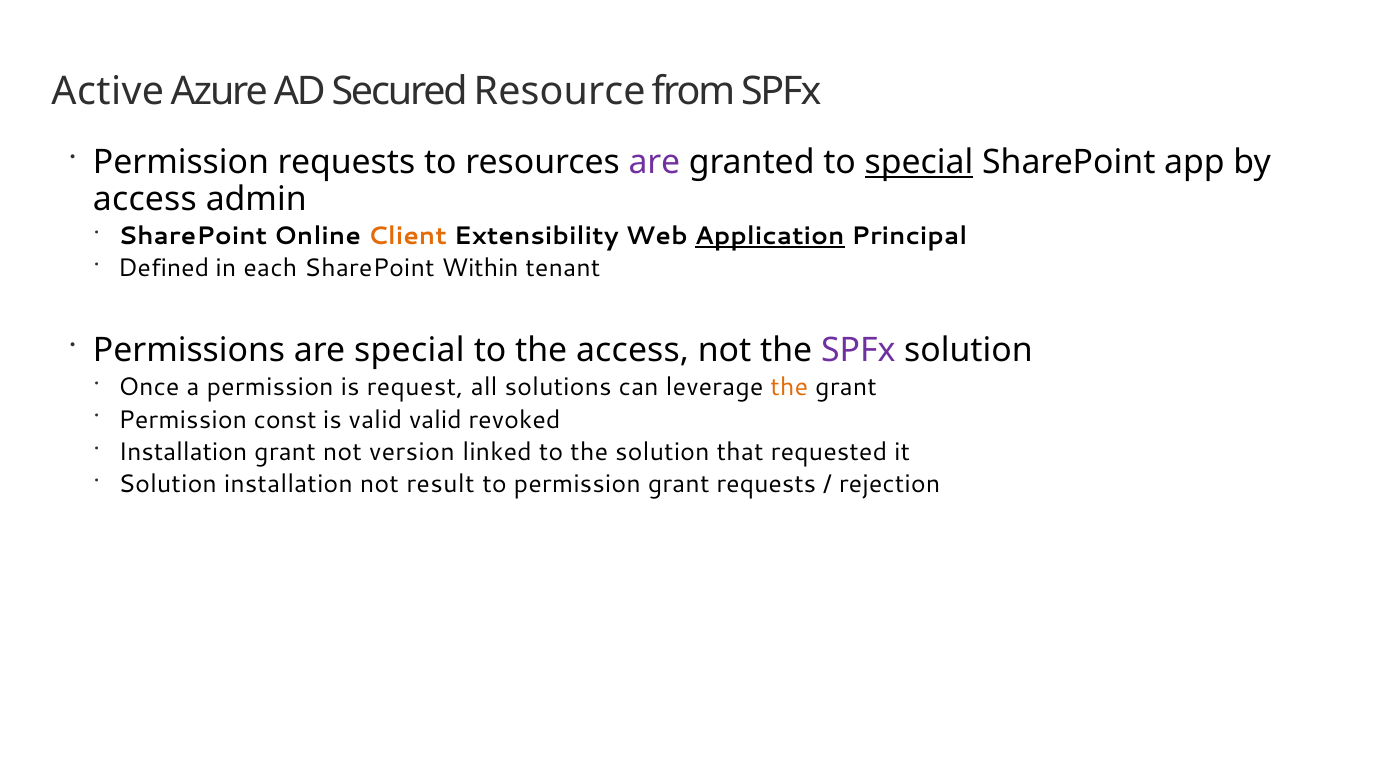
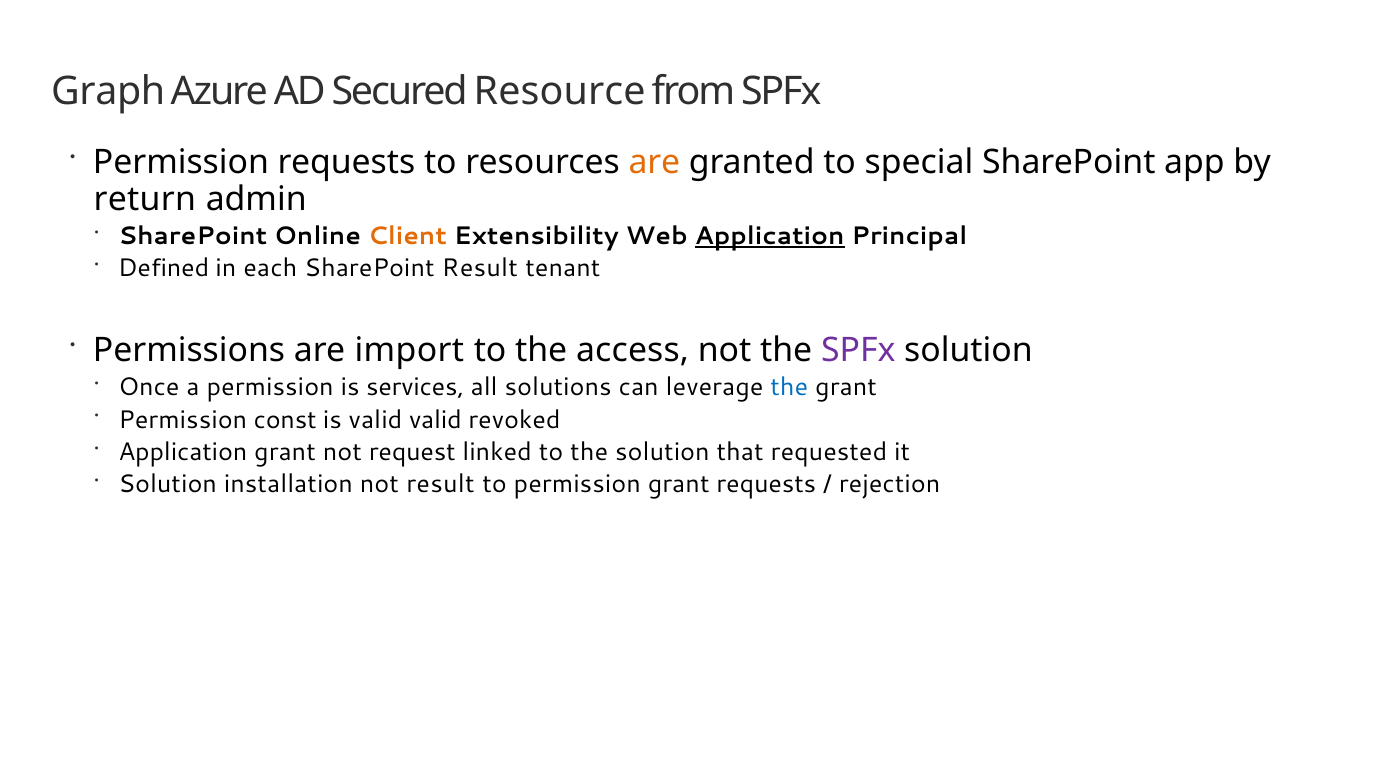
Active: Active -> Graph
are at (654, 163) colour: purple -> orange
special at (919, 163) underline: present -> none
access at (145, 199): access -> return
SharePoint Within: Within -> Result
are special: special -> import
request: request -> services
the at (789, 387) colour: orange -> blue
Installation at (183, 452): Installation -> Application
version: version -> request
